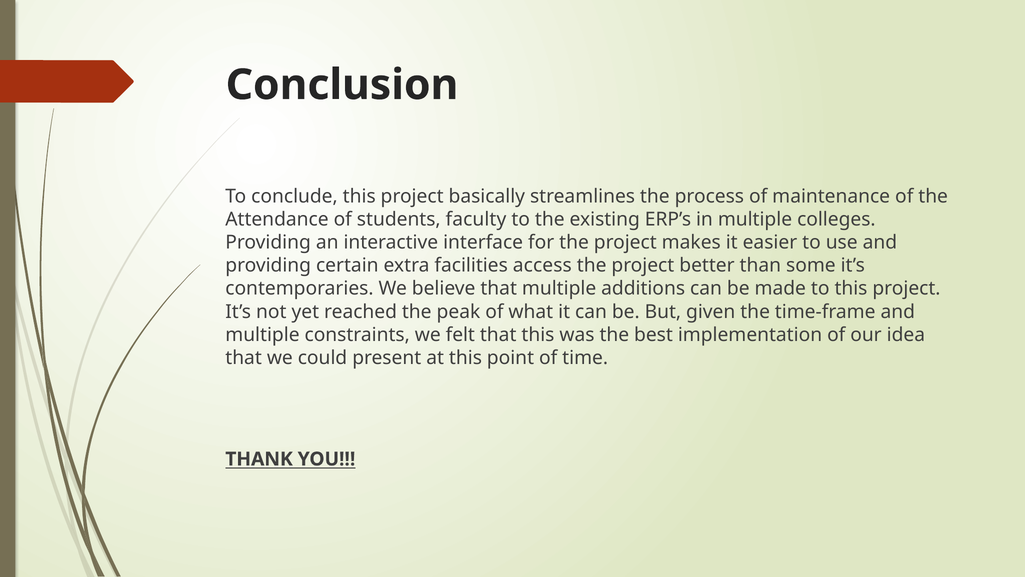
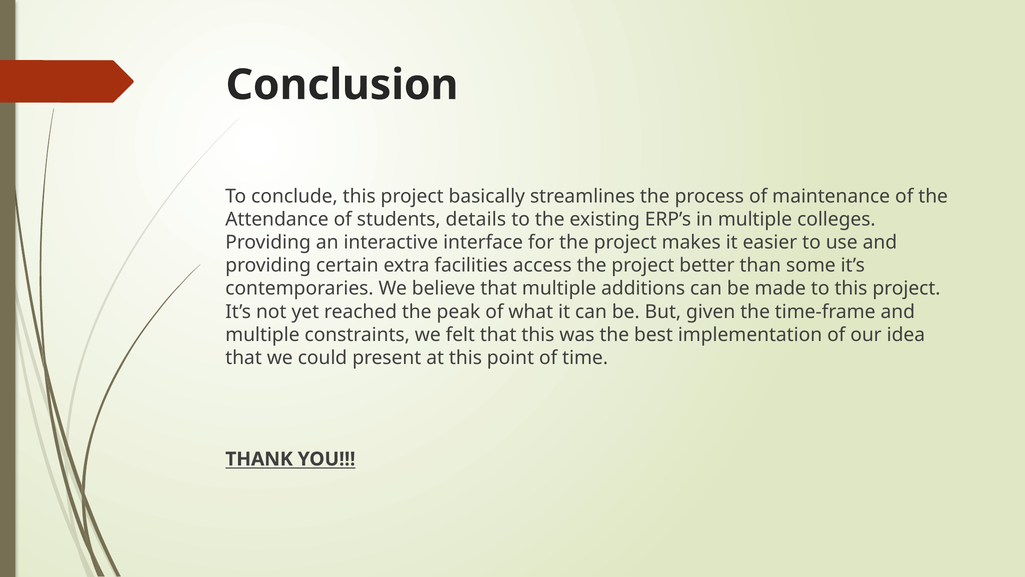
faculty: faculty -> details
